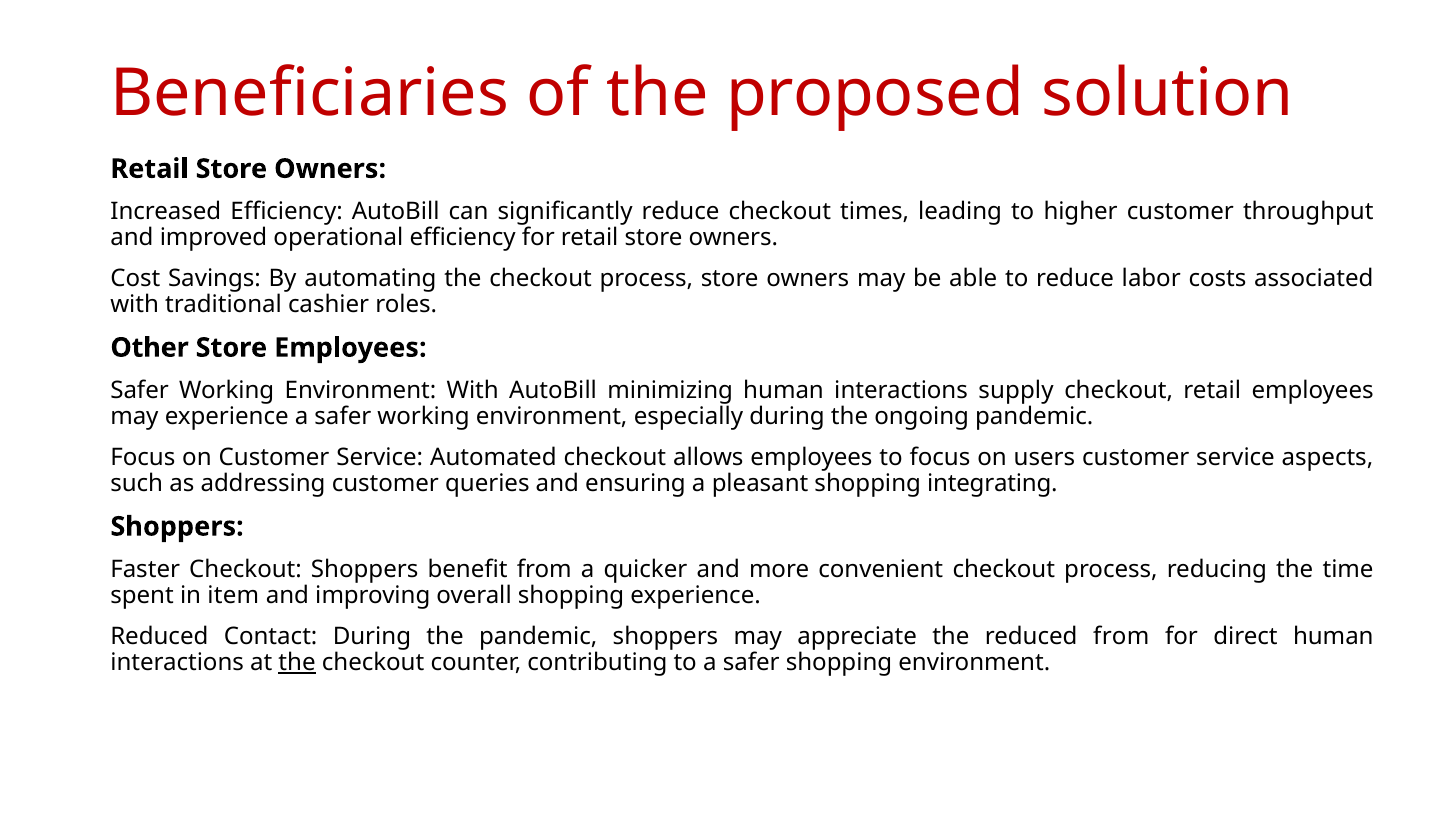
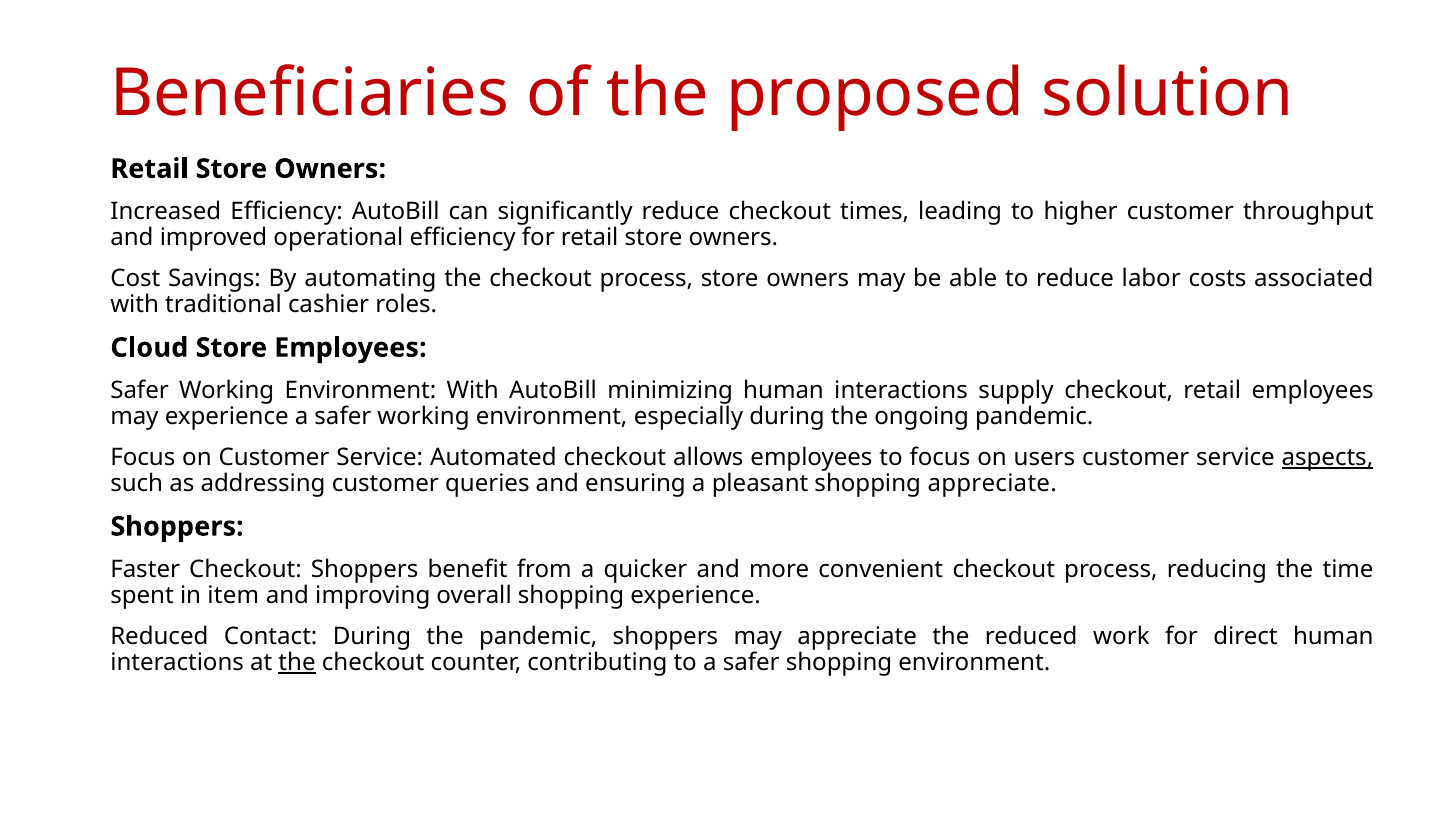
Other: Other -> Cloud
aspects underline: none -> present
shopping integrating: integrating -> appreciate
reduced from: from -> work
